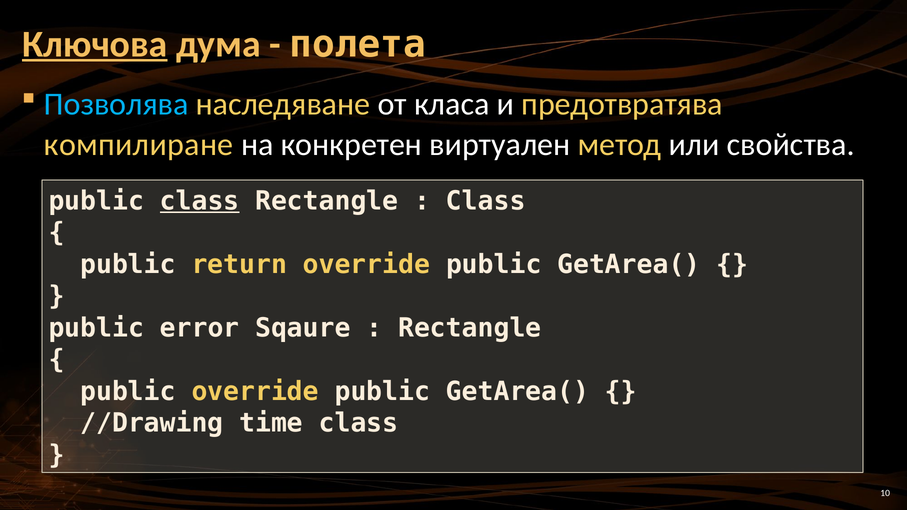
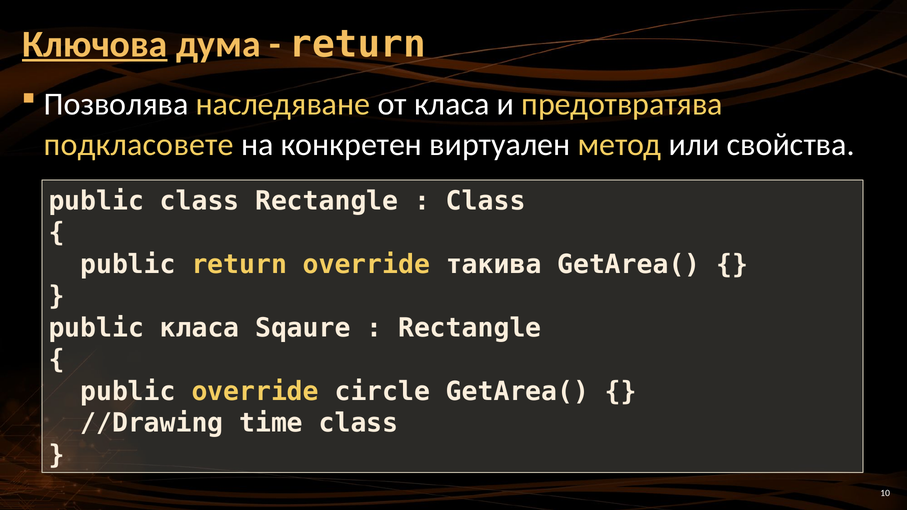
полета at (358, 44): полета -> return
Позволява colour: light blue -> white
компилиране: компилиране -> подкласовете
class at (200, 201) underline: present -> none
public at (494, 265): public -> такива
public error: error -> класа
public override public: public -> circle
